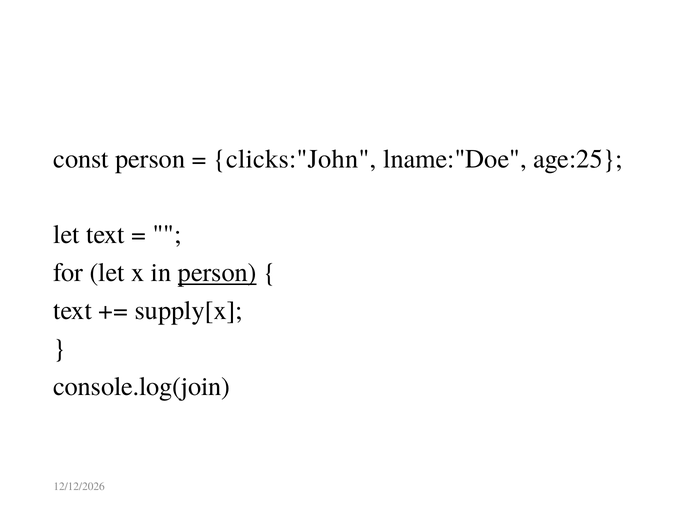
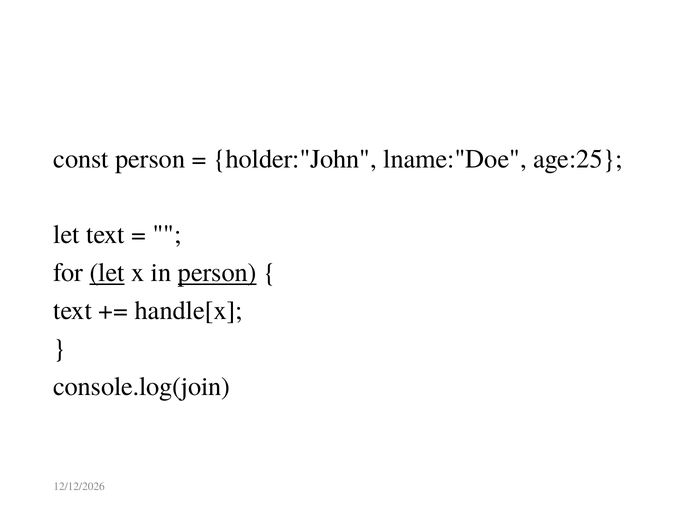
clicks:"John: clicks:"John -> holder:"John
let at (107, 272) underline: none -> present
supply[x: supply[x -> handle[x
